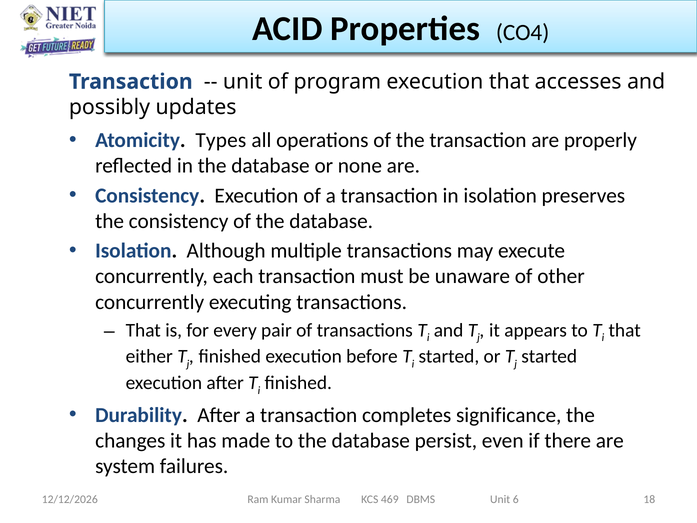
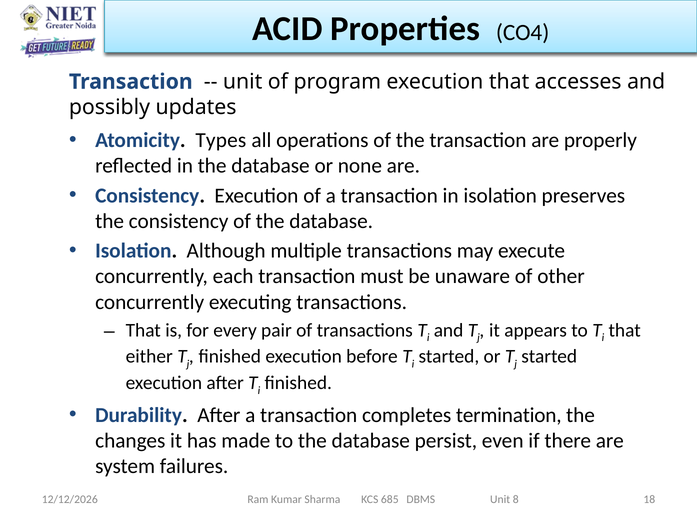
significance: significance -> termination
469: 469 -> 685
6: 6 -> 8
